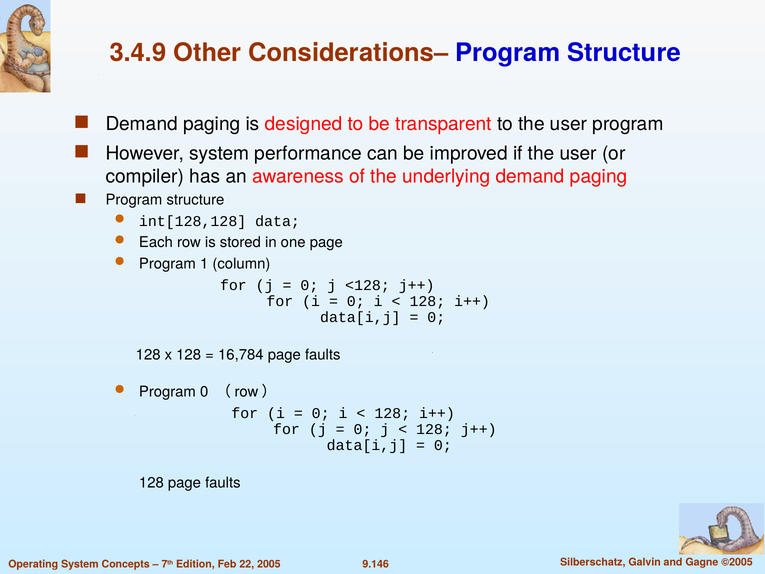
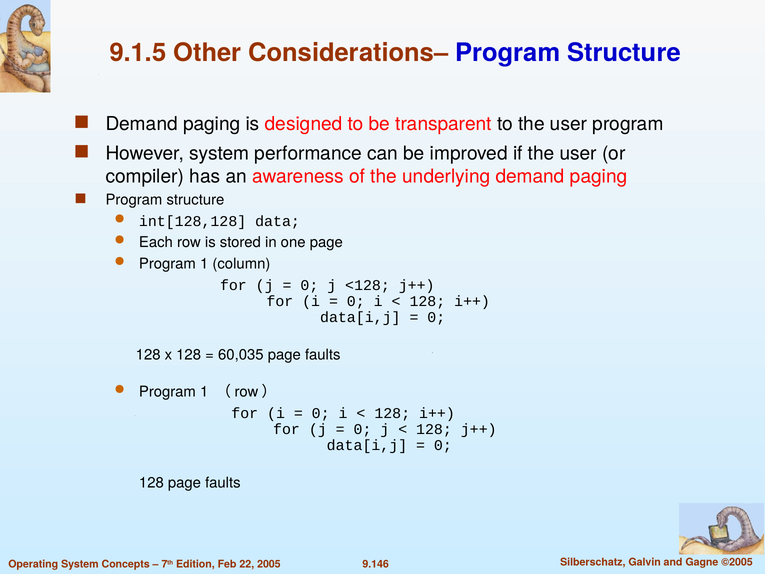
3.4.9: 3.4.9 -> 9.1.5
16,784: 16,784 -> 60,035
0 at (204, 392): 0 -> 1
